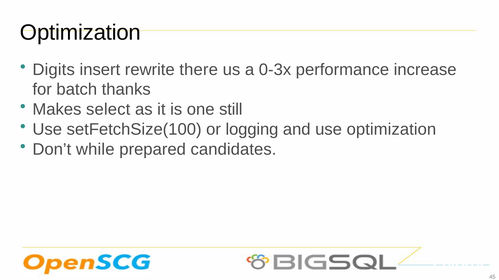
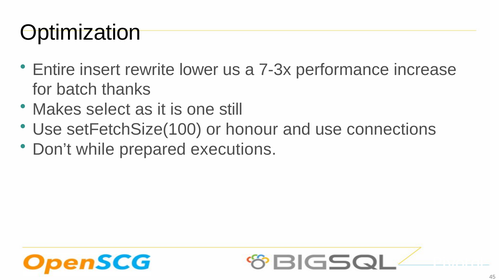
Digits: Digits -> Entire
there: there -> lower
0-3x: 0-3x -> 7-3x
logging: logging -> honour
use optimization: optimization -> connections
candidates: candidates -> executions
